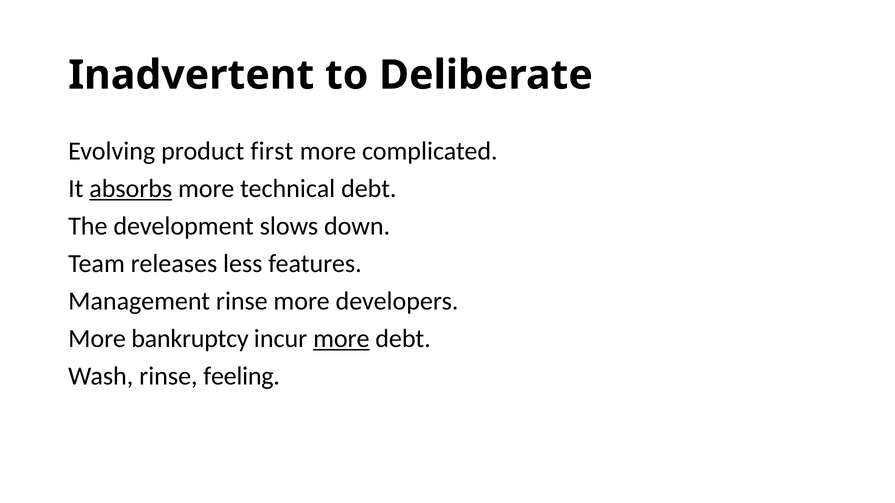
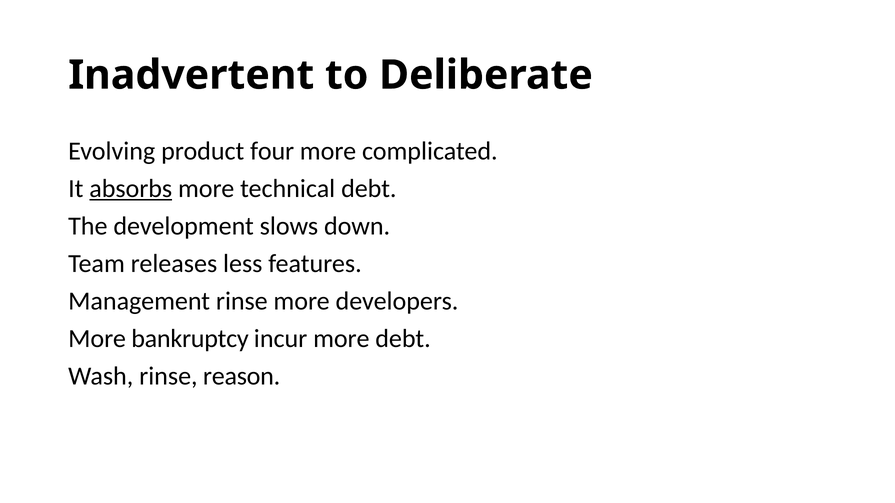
first: first -> four
more at (341, 339) underline: present -> none
feeling: feeling -> reason
